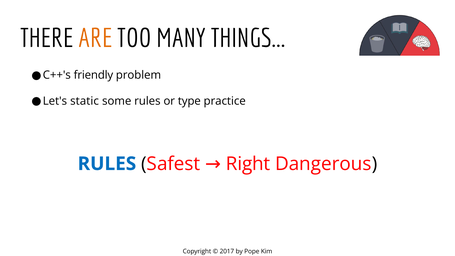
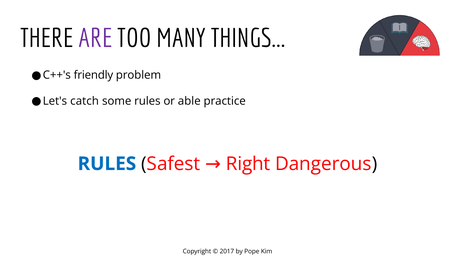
ARE colour: orange -> purple
static: static -> catch
type: type -> able
